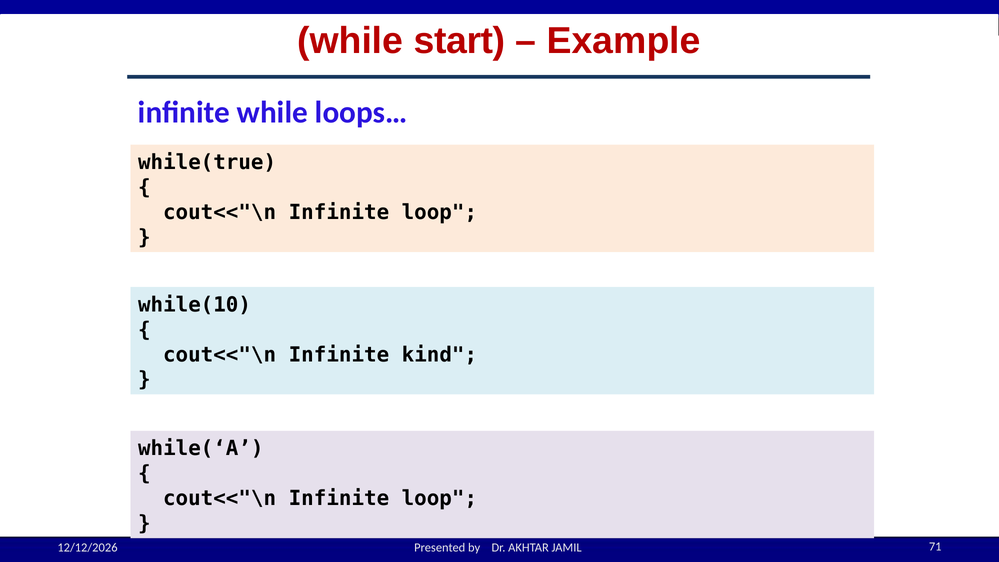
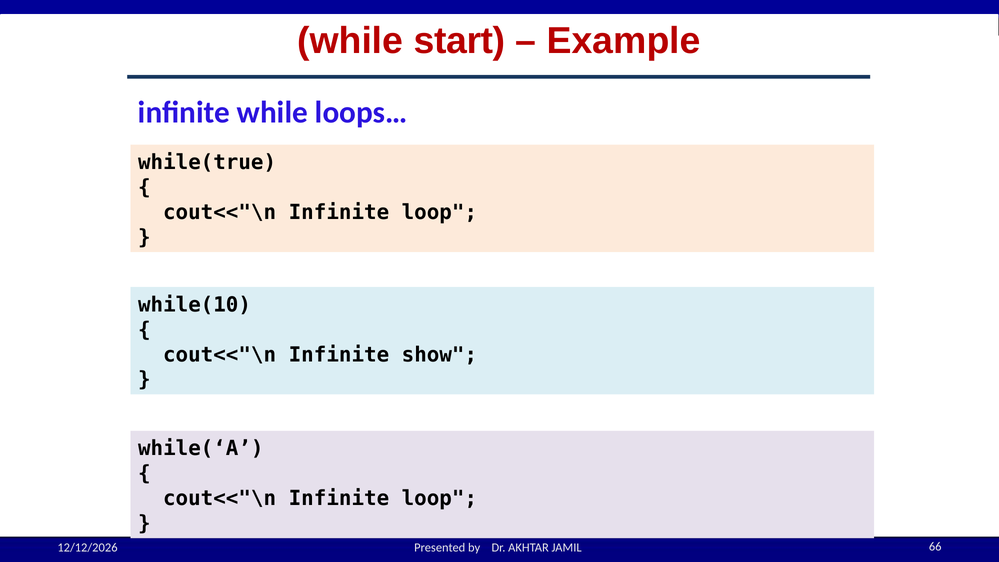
kind: kind -> show
71: 71 -> 66
